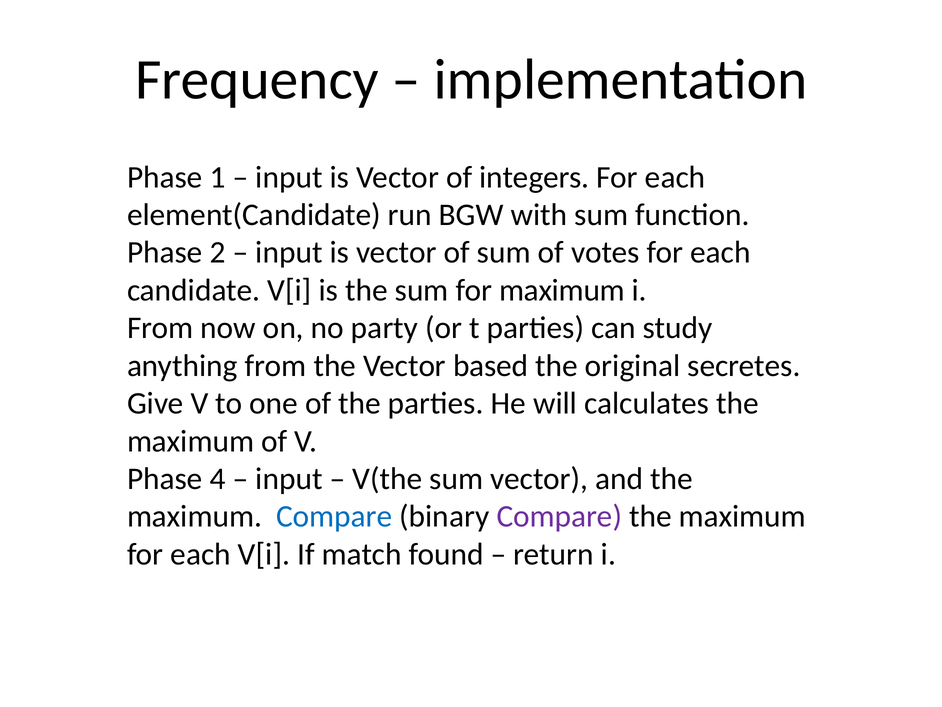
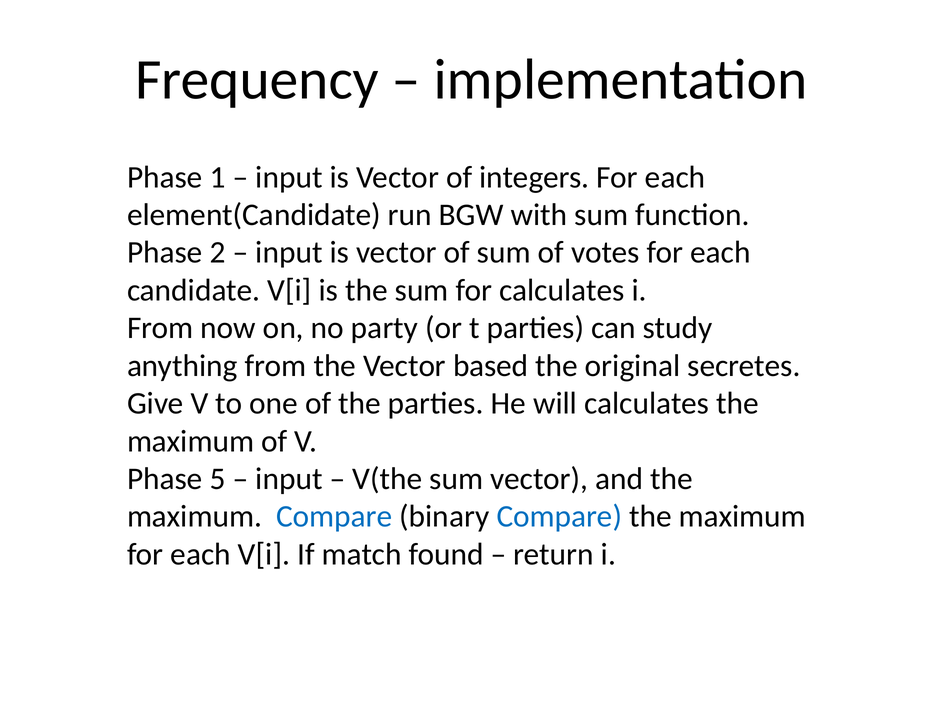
for maximum: maximum -> calculates
4: 4 -> 5
Compare at (559, 516) colour: purple -> blue
